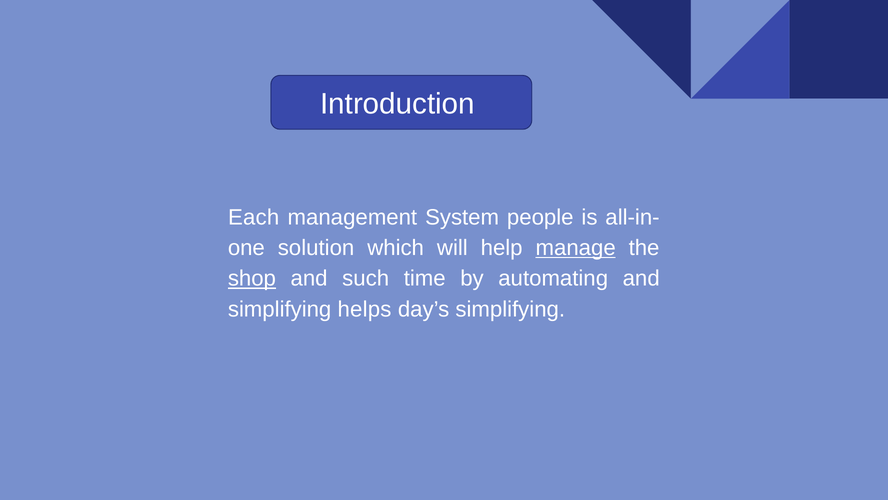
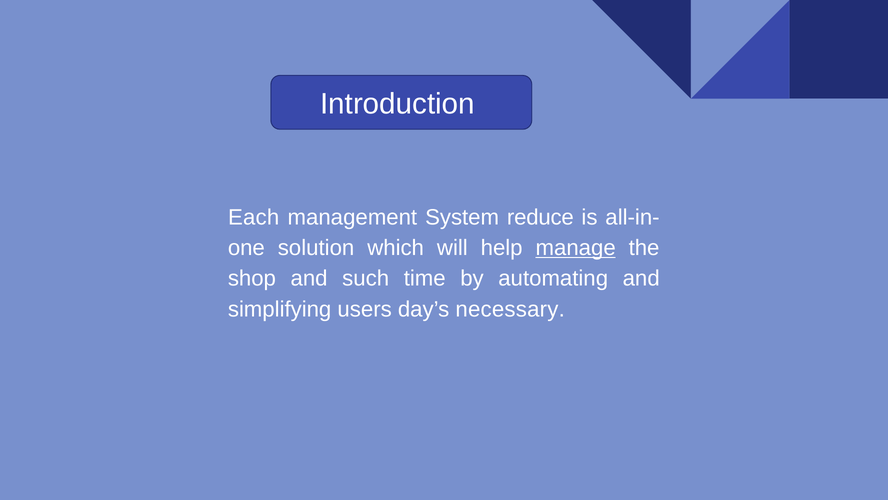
people: people -> reduce
shop underline: present -> none
helps: helps -> users
day’s simplifying: simplifying -> necessary
